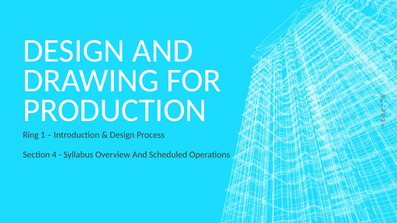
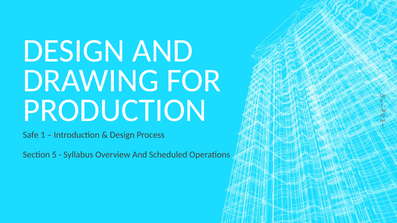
Ring: Ring -> Safe
4: 4 -> 5
